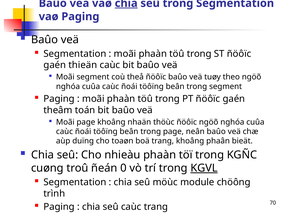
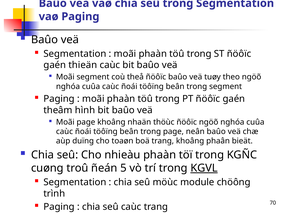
chia at (126, 3) underline: present -> none
toán: toán -> hình
0: 0 -> 5
